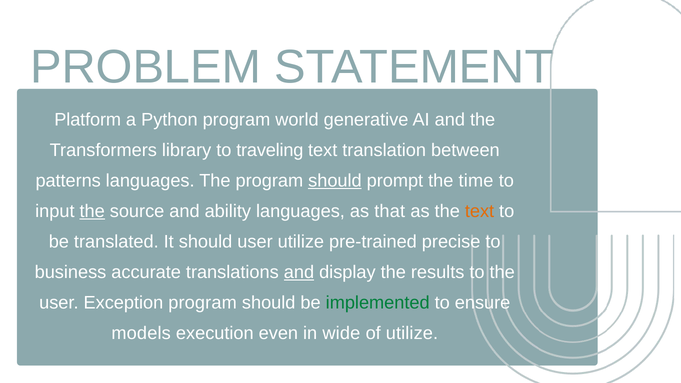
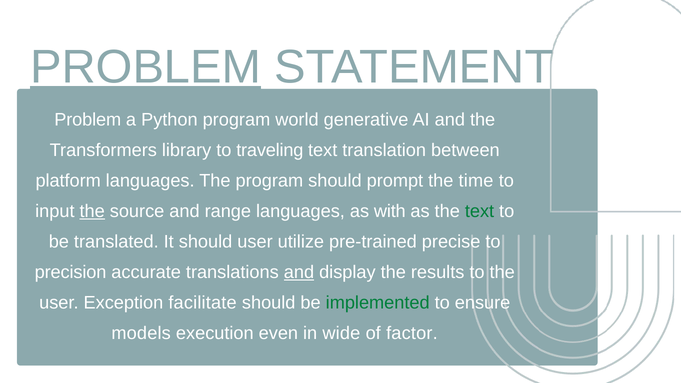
PROBLEM at (146, 67) underline: none -> present
Platform at (88, 120): Platform -> Problem
patterns: patterns -> platform
should at (335, 181) underline: present -> none
ability: ability -> range
that: that -> with
text at (480, 211) colour: orange -> green
business: business -> precision
Exception program: program -> facilitate
of utilize: utilize -> factor
